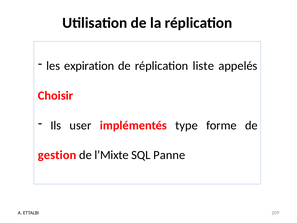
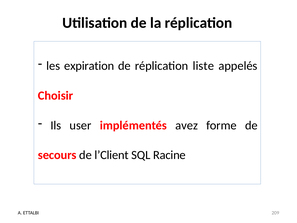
type: type -> avez
gestion: gestion -> secours
l’Mixte: l’Mixte -> l’Client
Panne: Panne -> Racine
